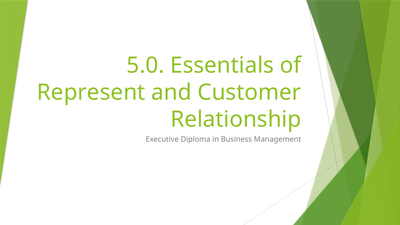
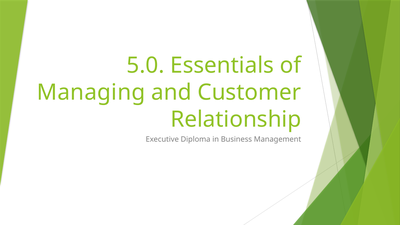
Represent: Represent -> Managing
